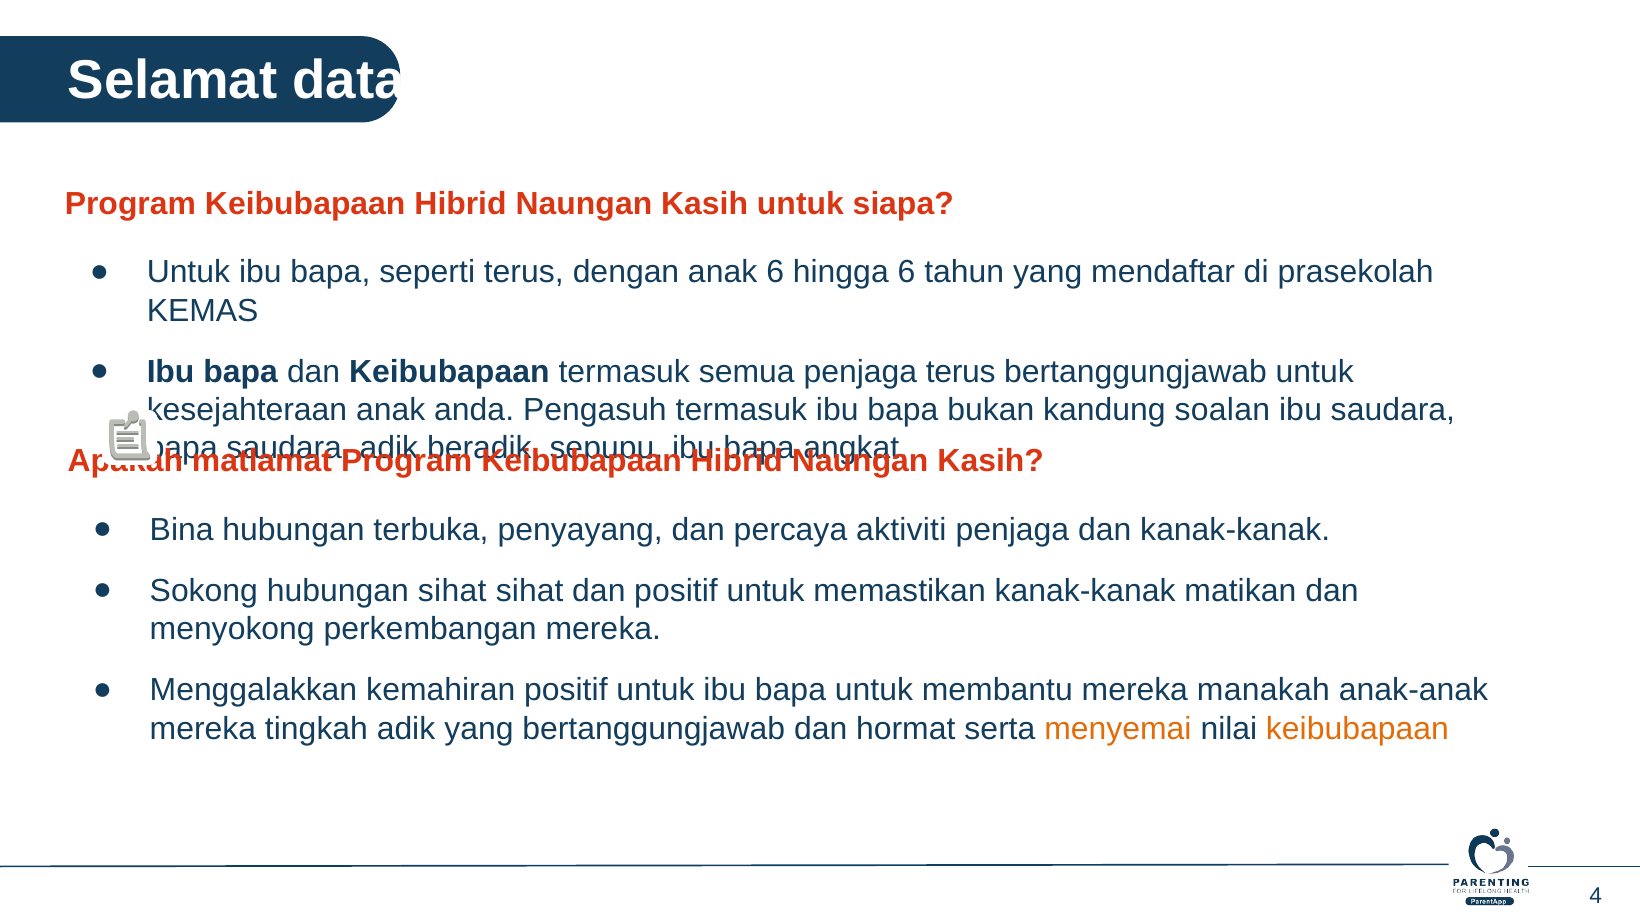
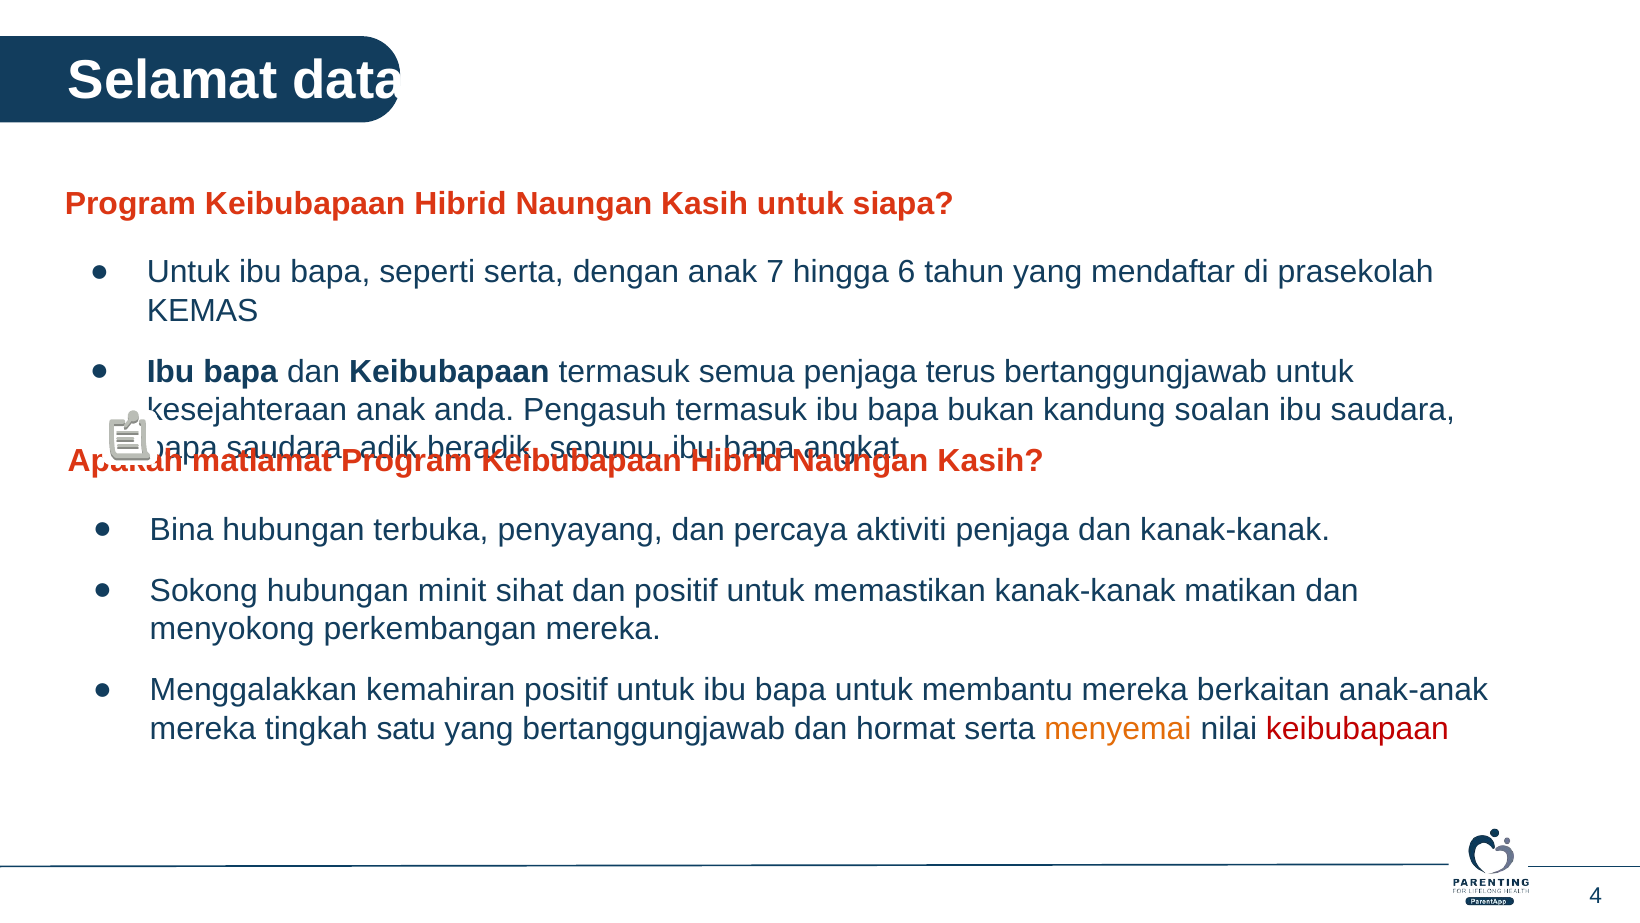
seperti terus: terus -> serta
anak 6: 6 -> 7
hubungan sihat: sihat -> minit
manakah: manakah -> berkaitan
tingkah adik: adik -> satu
keibubapaan at (1357, 728) colour: orange -> red
